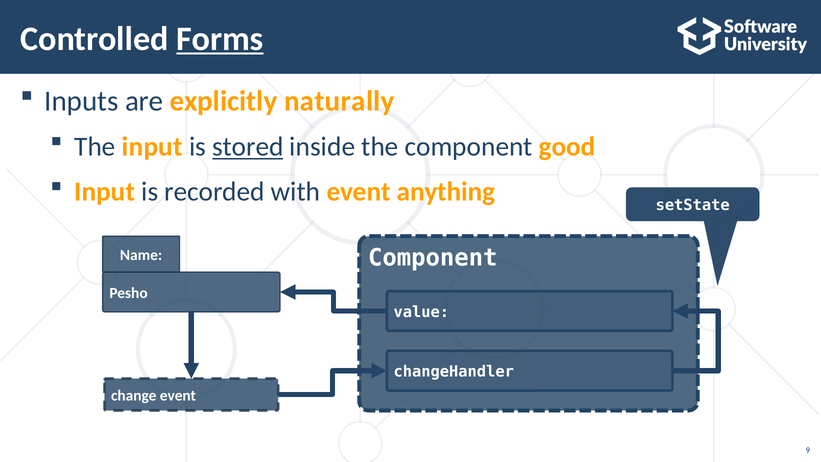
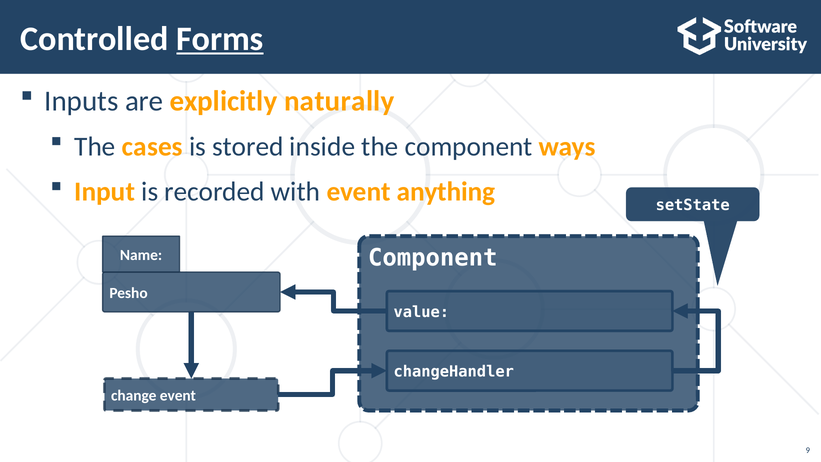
The input: input -> cases
stored underline: present -> none
good: good -> ways
